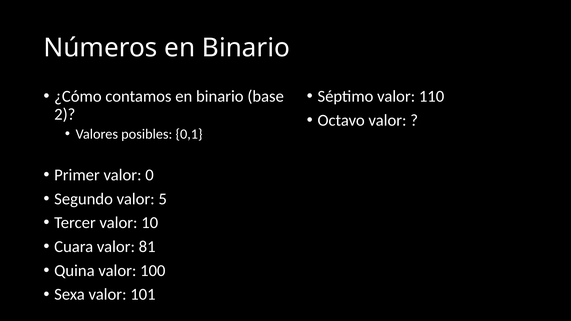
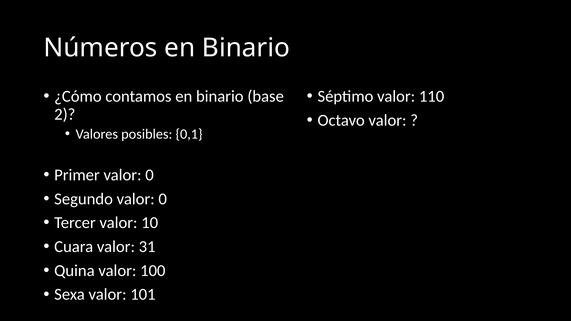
Segundo valor 5: 5 -> 0
81: 81 -> 31
